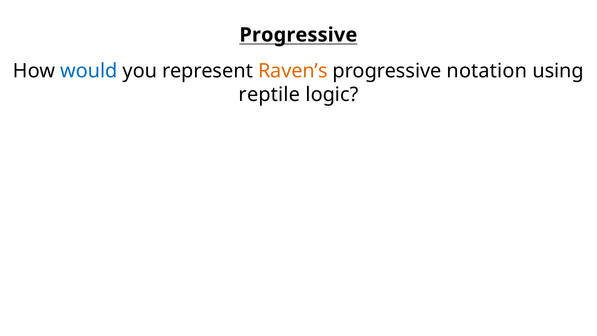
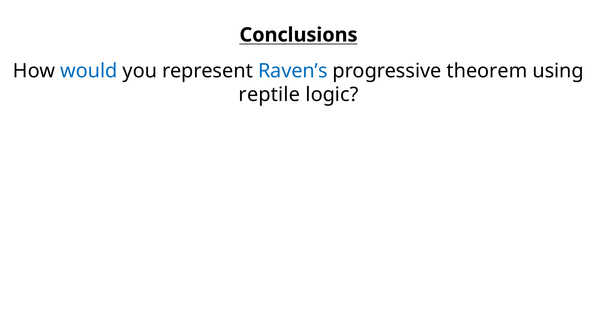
Progressive at (298, 35): Progressive -> Conclusions
Raven’s colour: orange -> blue
notation: notation -> theorem
